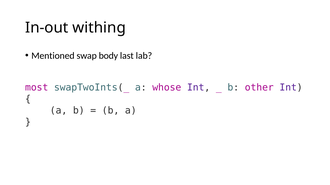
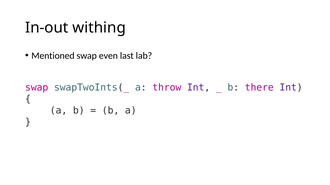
body: body -> even
most at (37, 88): most -> swap
whose: whose -> throw
other: other -> there
